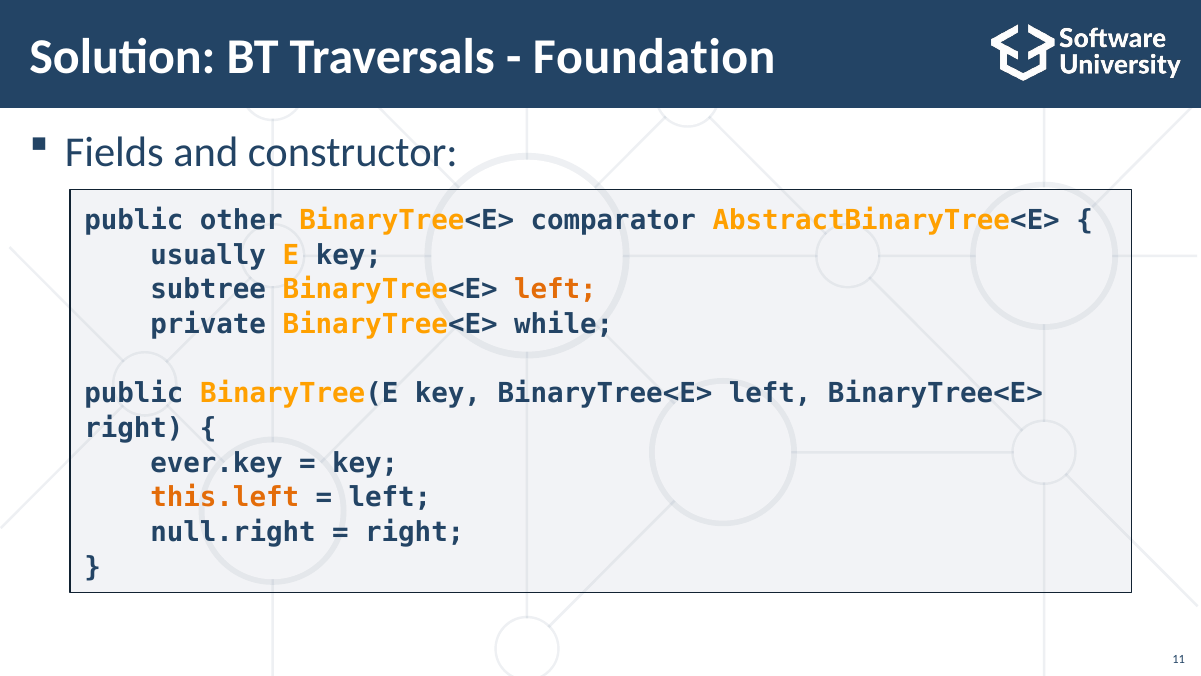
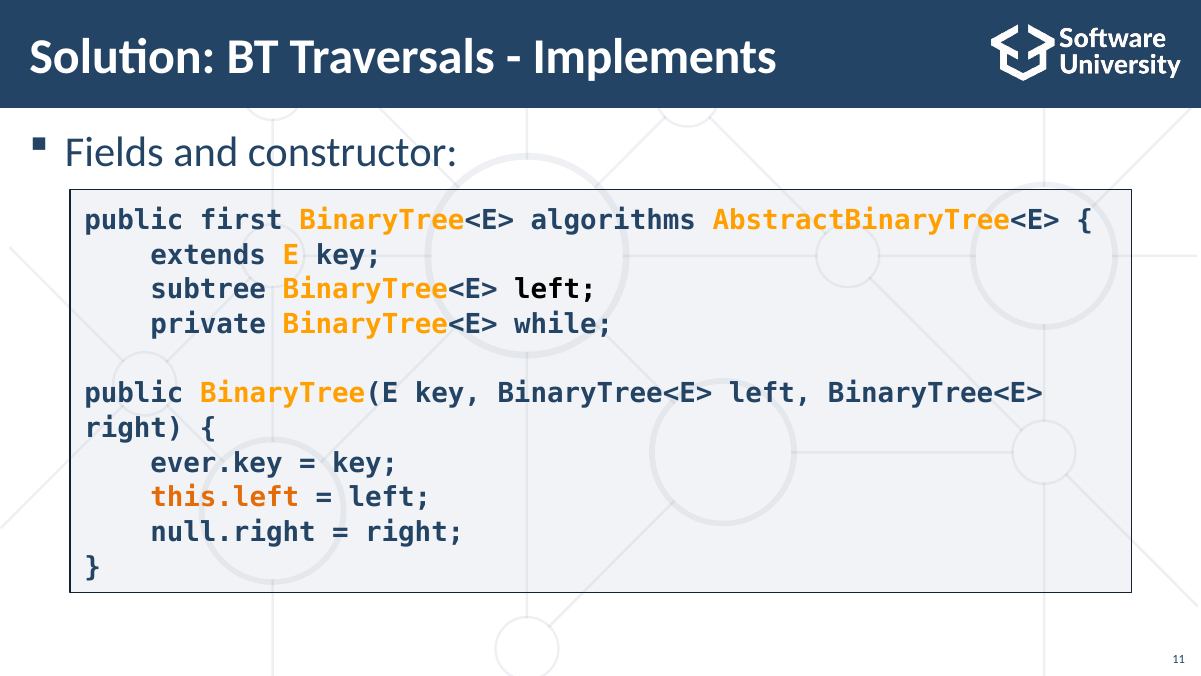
Foundation: Foundation -> Implements
other: other -> first
comparator: comparator -> algorithms
usually: usually -> extends
left at (555, 290) colour: orange -> black
